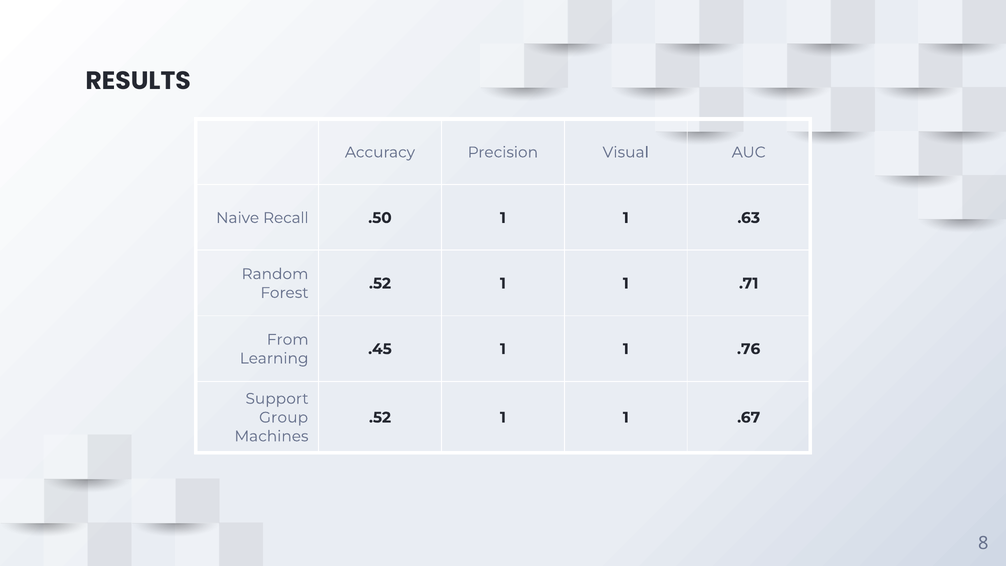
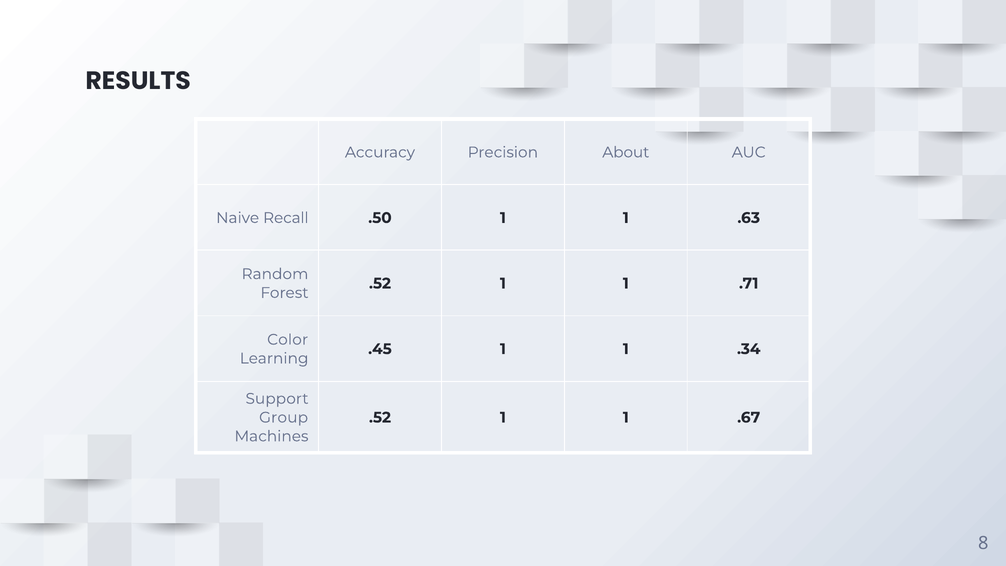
Visual: Visual -> About
From: From -> Color
.76: .76 -> .34
